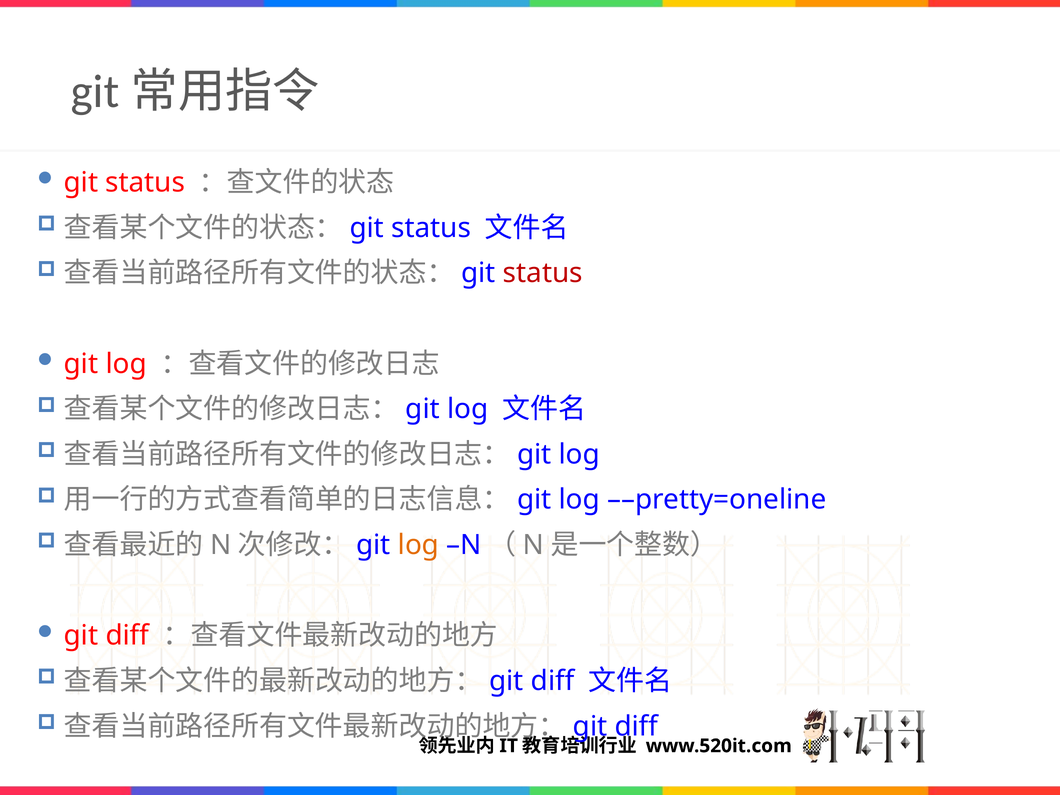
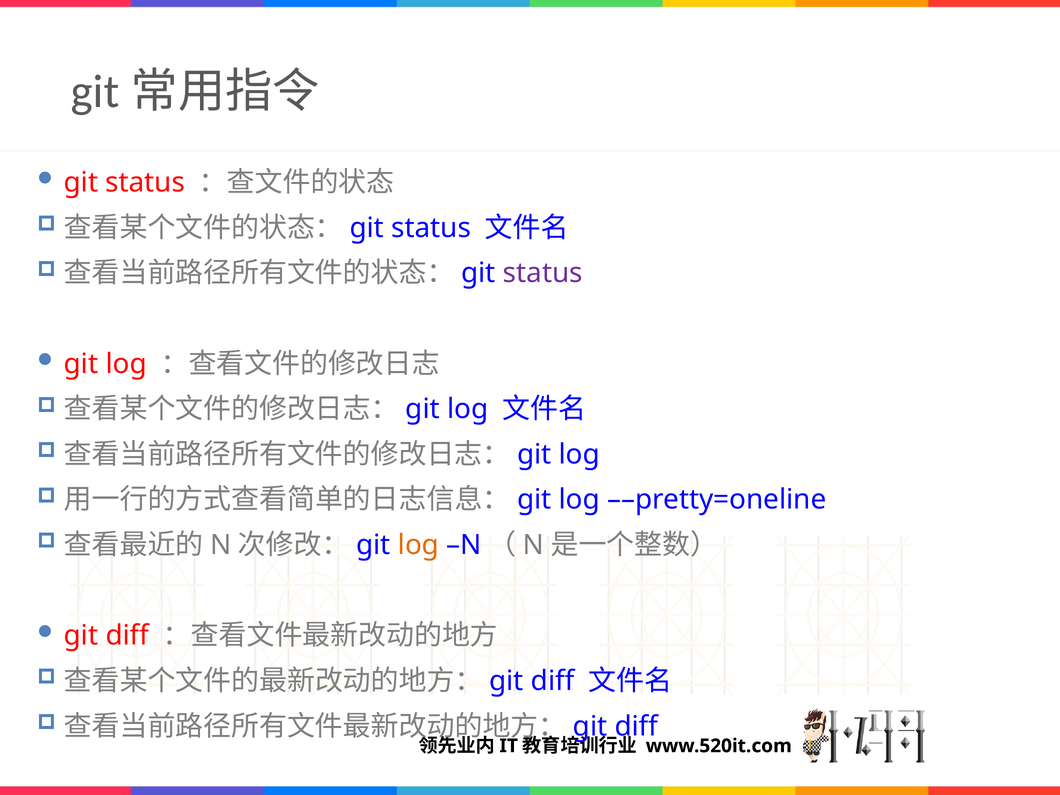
status at (543, 273) colour: red -> purple
